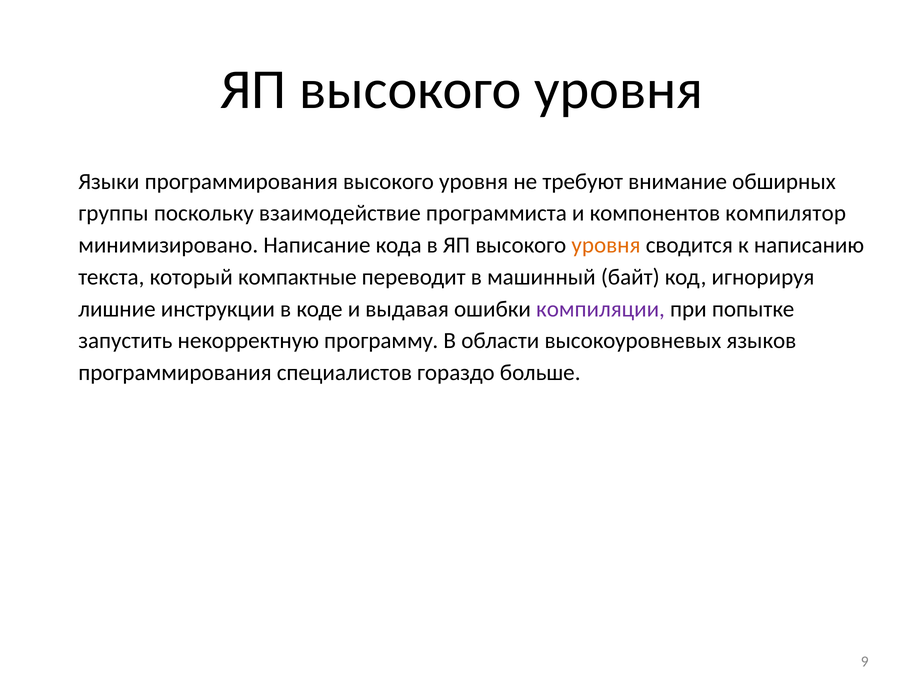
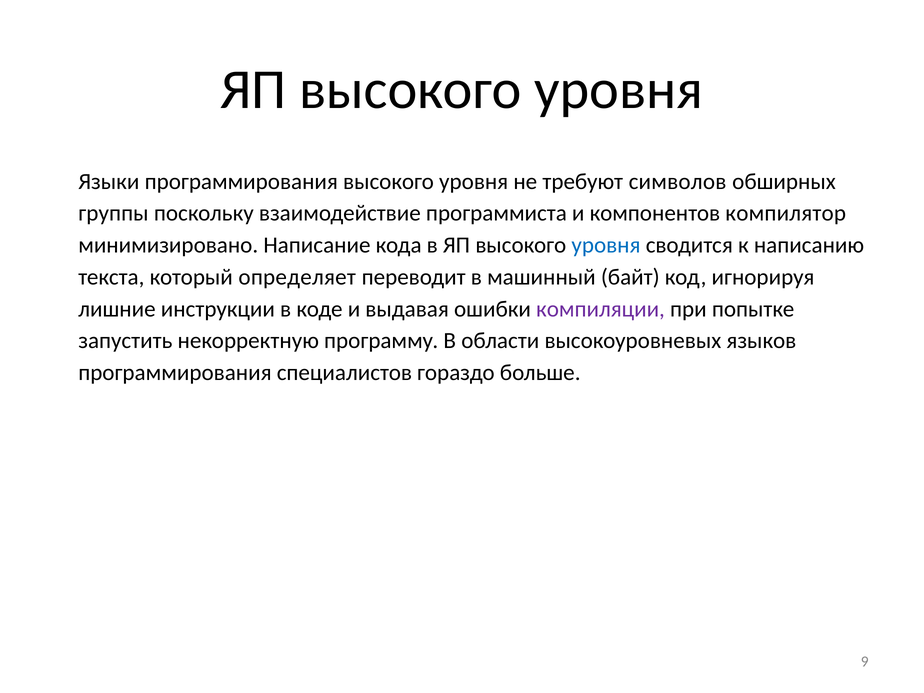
внимание: внимание -> символов
уровня at (606, 245) colour: orange -> blue
компактные: компактные -> определяет
